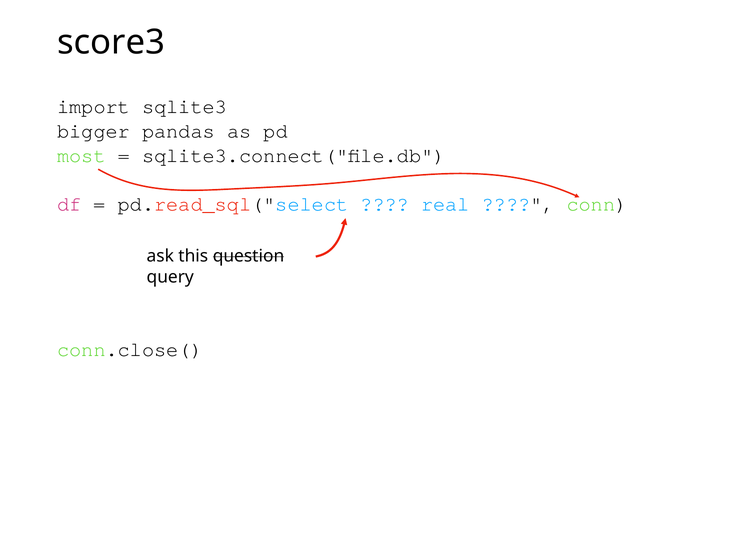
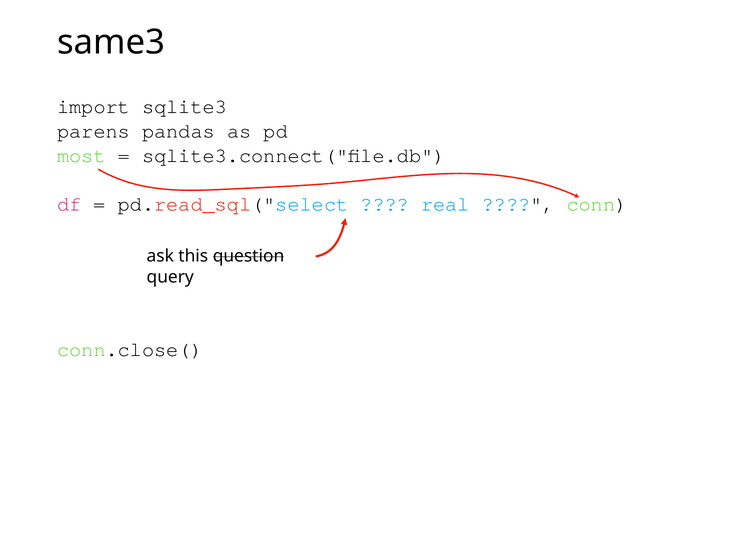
score3: score3 -> same3
bigger: bigger -> parens
